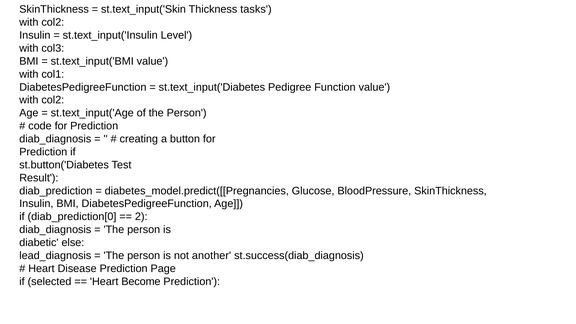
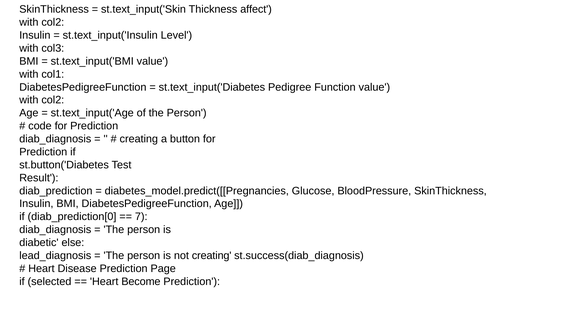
tasks: tasks -> affect
2: 2 -> 7
not another: another -> creating
